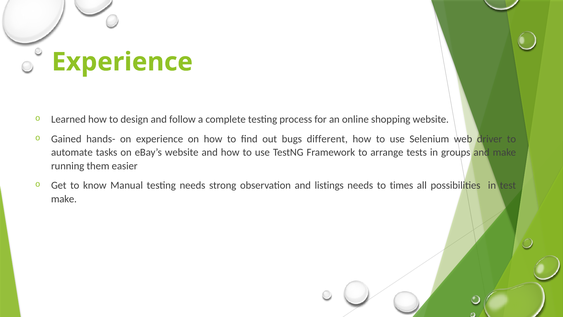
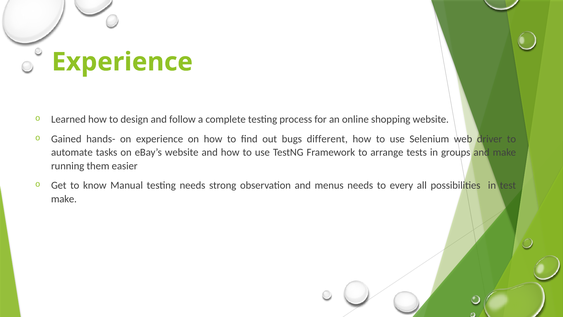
listings: listings -> menus
times: times -> every
